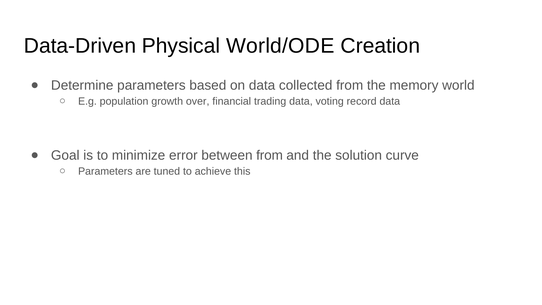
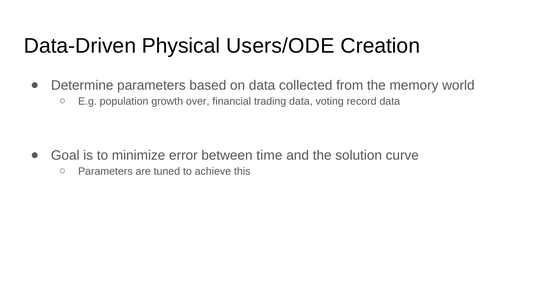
World/ODE: World/ODE -> Users/ODE
between from: from -> time
